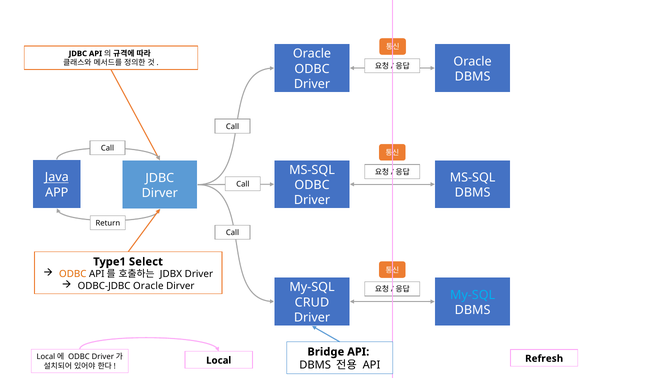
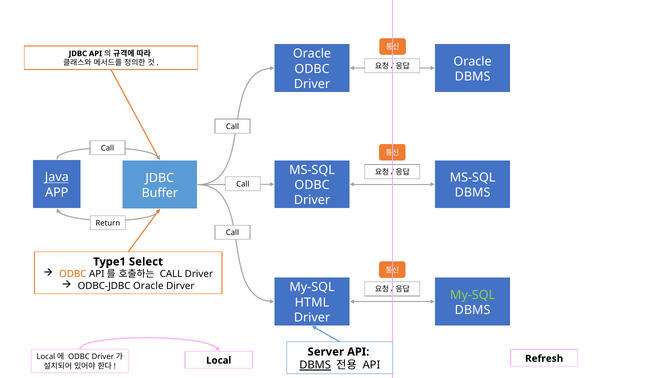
Dirver at (160, 193): Dirver -> Buffer
JDBX at (171, 274): JDBX -> CALL
My-SQL at (473, 294) colour: light blue -> light green
CRUD: CRUD -> HTML
Bridge: Bridge -> Server
DBMS at (315, 365) underline: none -> present
